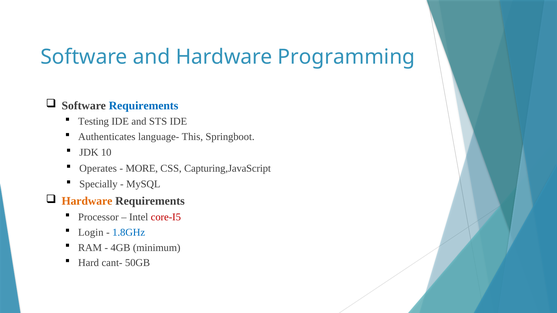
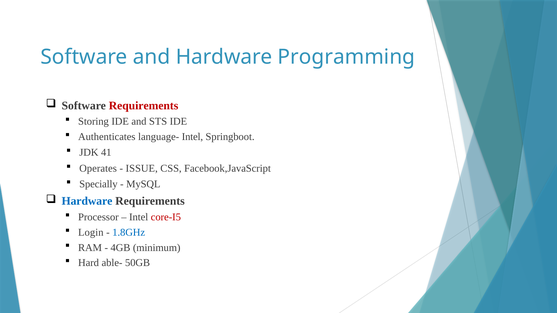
Requirements at (144, 106) colour: blue -> red
Testing: Testing -> Storing
language- This: This -> Intel
10: 10 -> 41
MORE: MORE -> ISSUE
Capturing,JavaScript: Capturing,JavaScript -> Facebook,JavaScript
Hardware at (87, 201) colour: orange -> blue
cant-: cant- -> able-
